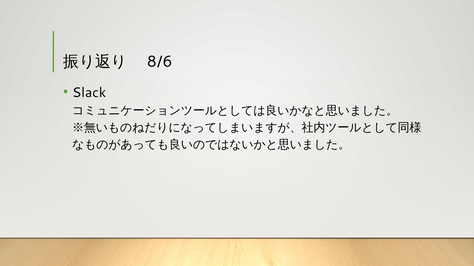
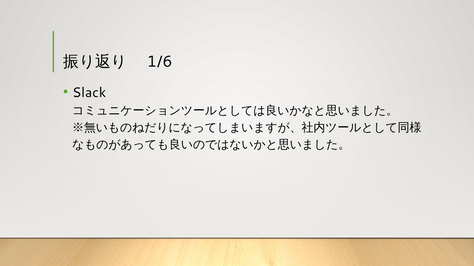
8/6: 8/6 -> 1/6
